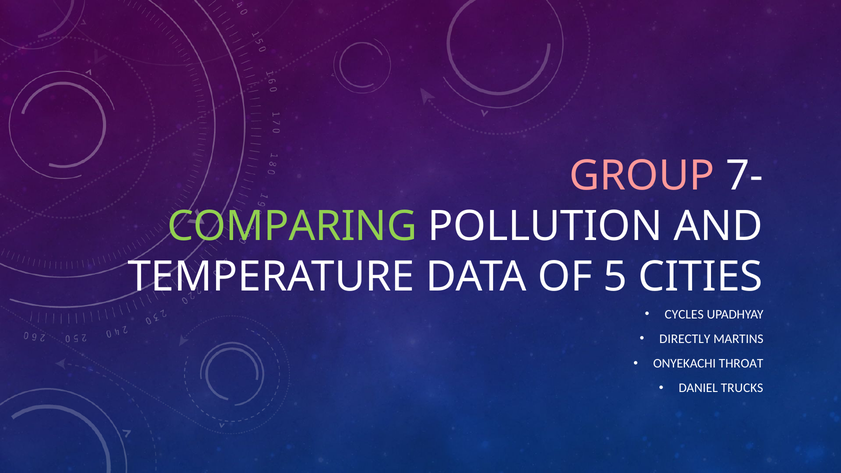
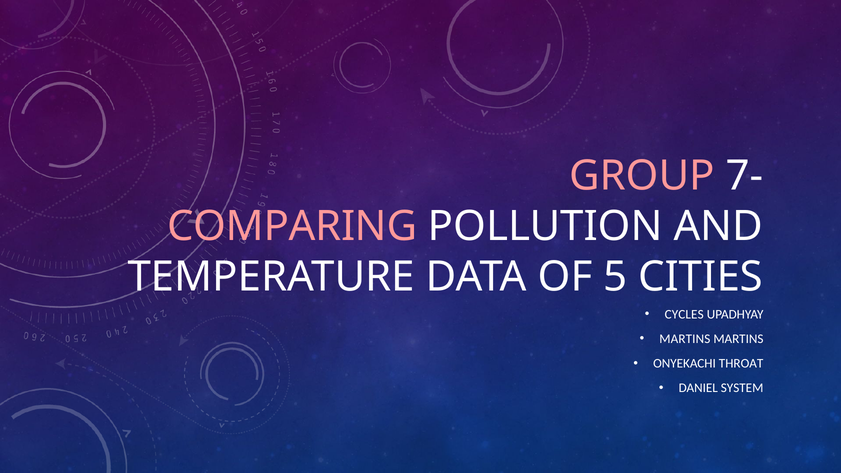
COMPARING colour: light green -> pink
DIRECTLY at (685, 339): DIRECTLY -> MARTINS
TRUCKS: TRUCKS -> SYSTEM
